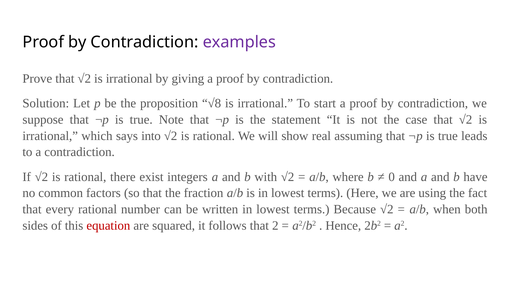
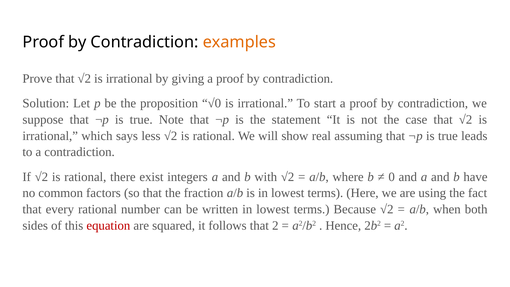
examples colour: purple -> orange
√8: √8 -> √0
into: into -> less
